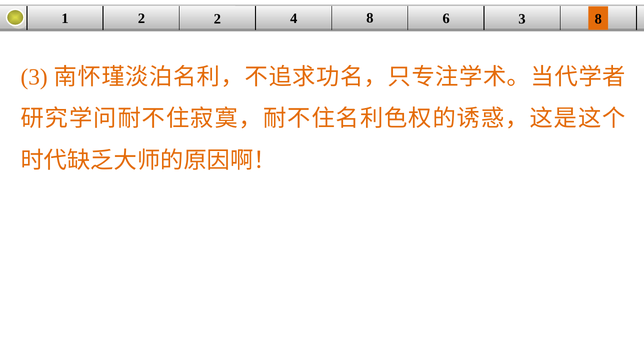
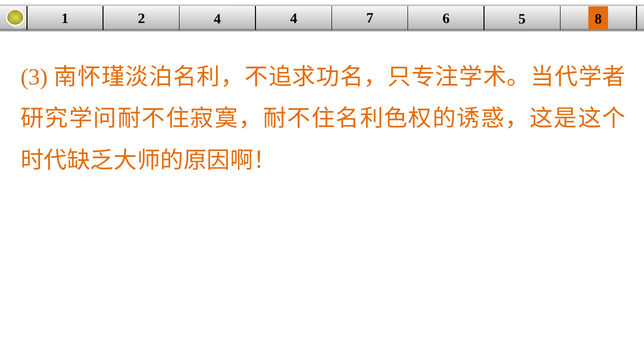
2 2: 2 -> 4
4 8: 8 -> 7
6 3: 3 -> 5
